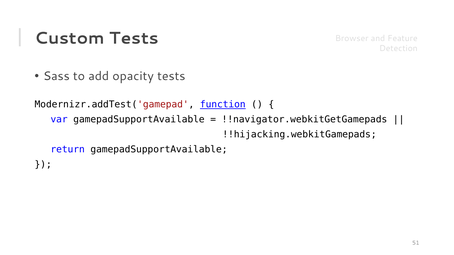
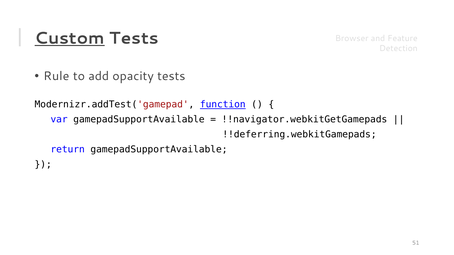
Custom underline: none -> present
Sass: Sass -> Rule
!!hijacking.webkitGamepads: !!hijacking.webkitGamepads -> !!deferring.webkitGamepads
